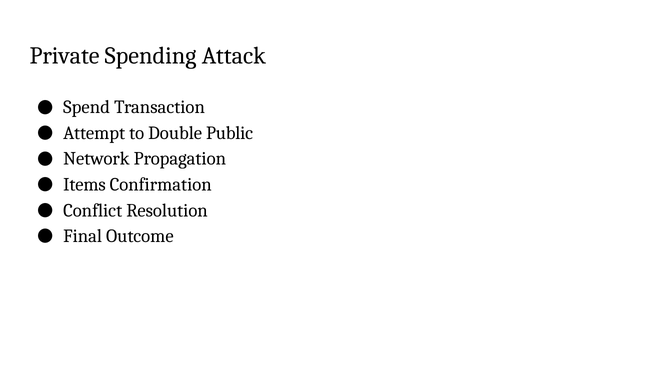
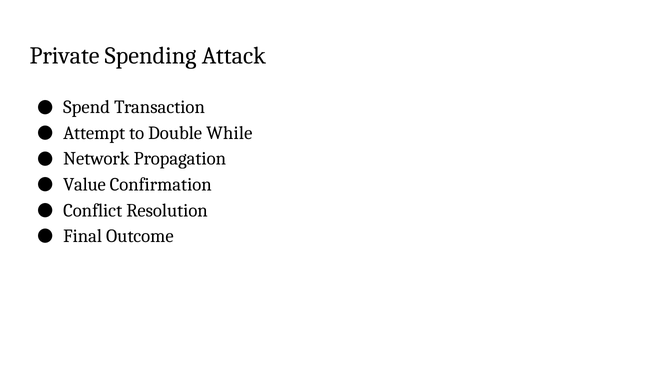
Public: Public -> While
Items: Items -> Value
